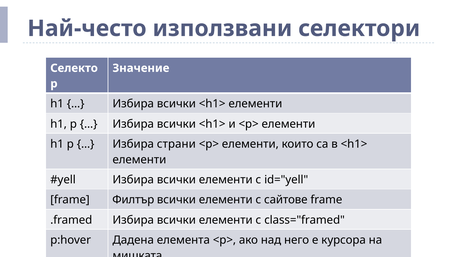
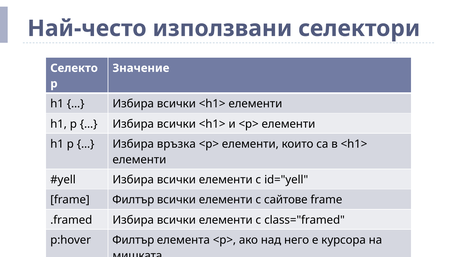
страни: страни -> връзка
p:hover Дадена: Дадена -> Филтър
